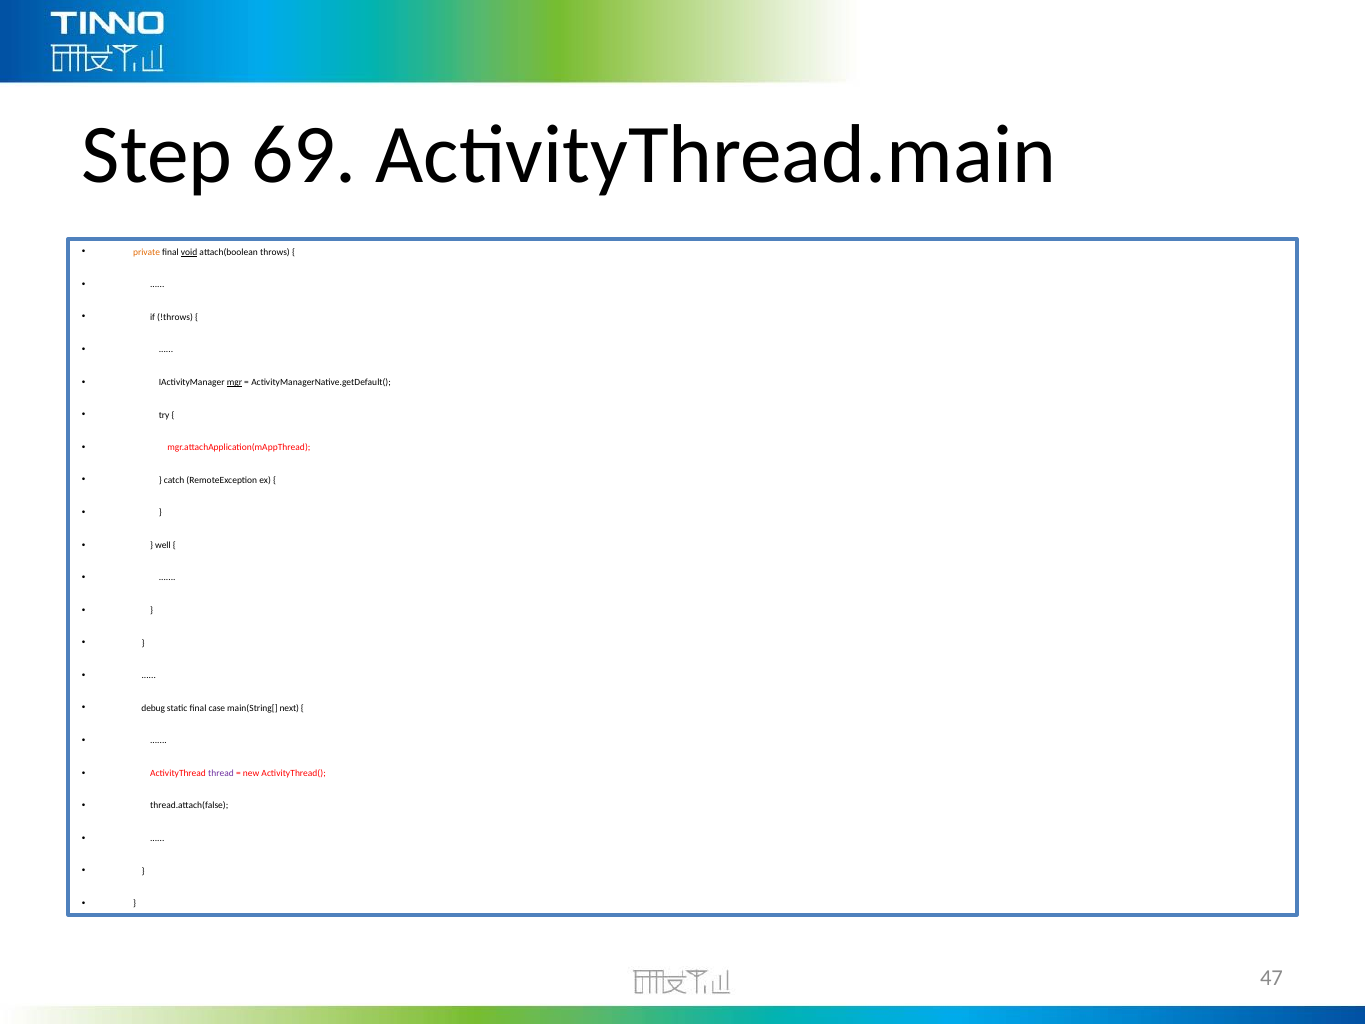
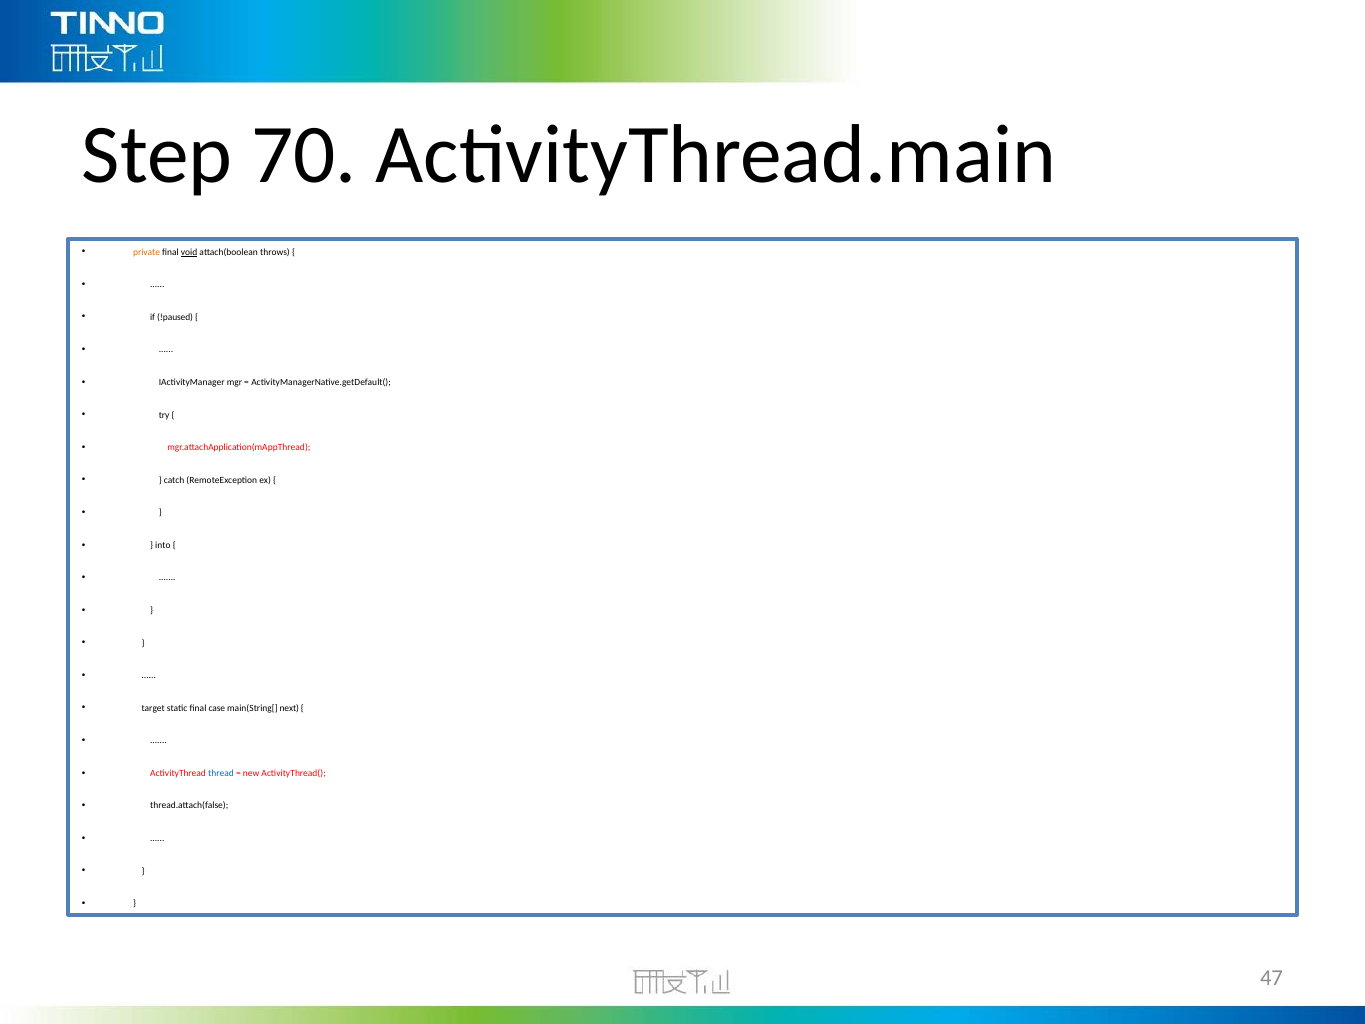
69: 69 -> 70
!throws: !throws -> !paused
mgr underline: present -> none
well: well -> into
debug: debug -> target
thread colour: purple -> blue
